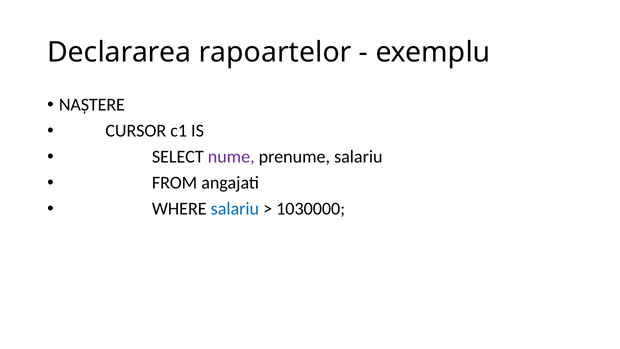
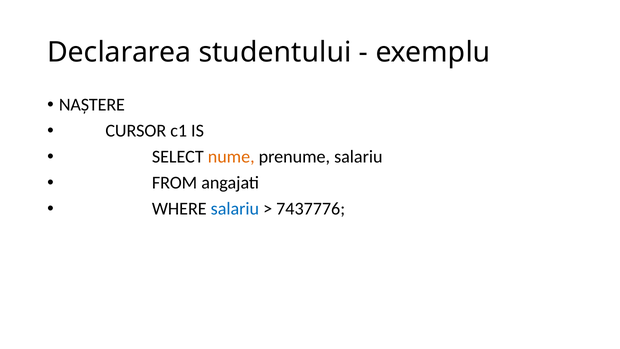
rapoartelor: rapoartelor -> studentului
nume colour: purple -> orange
1030000: 1030000 -> 7437776
